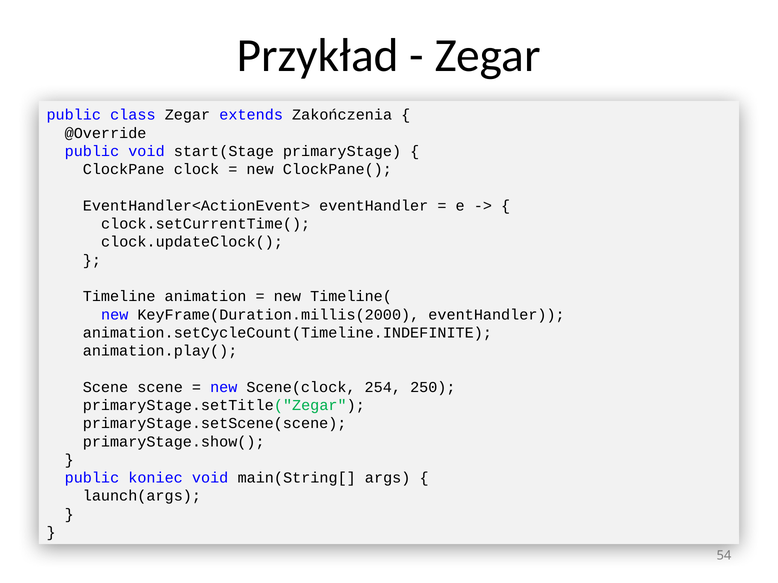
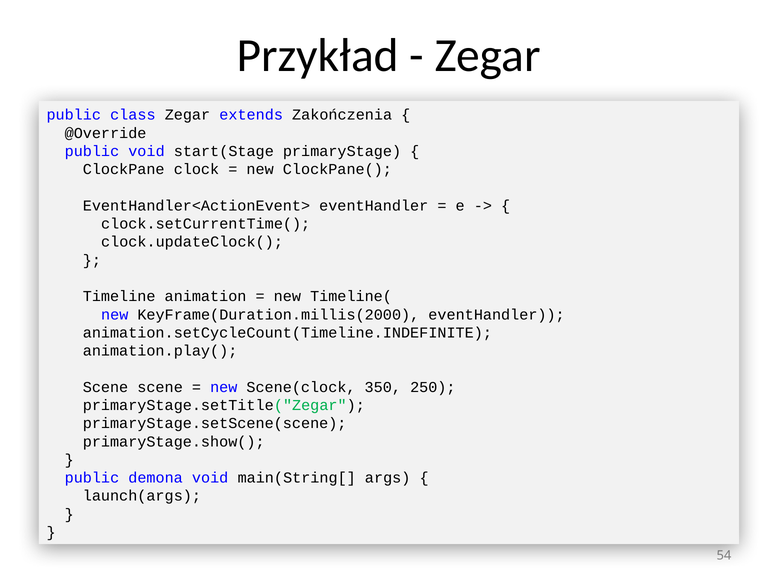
254: 254 -> 350
koniec: koniec -> demona
